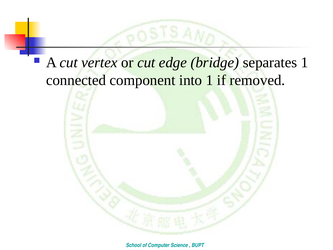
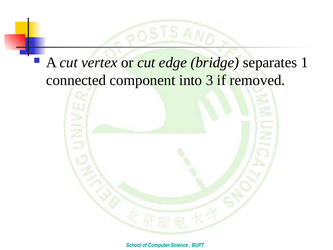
into 1: 1 -> 3
